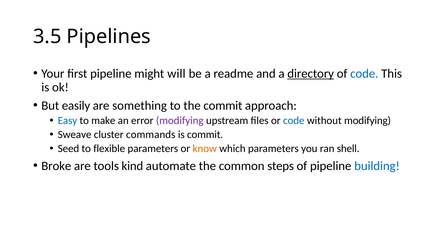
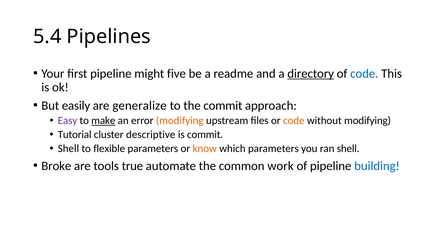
3.5: 3.5 -> 5.4
will: will -> five
something: something -> generalize
Easy colour: blue -> purple
make underline: none -> present
modifying at (180, 121) colour: purple -> orange
code at (294, 121) colour: blue -> orange
Sweave: Sweave -> Tutorial
commands: commands -> descriptive
Seed at (68, 149): Seed -> Shell
kind: kind -> true
steps: steps -> work
